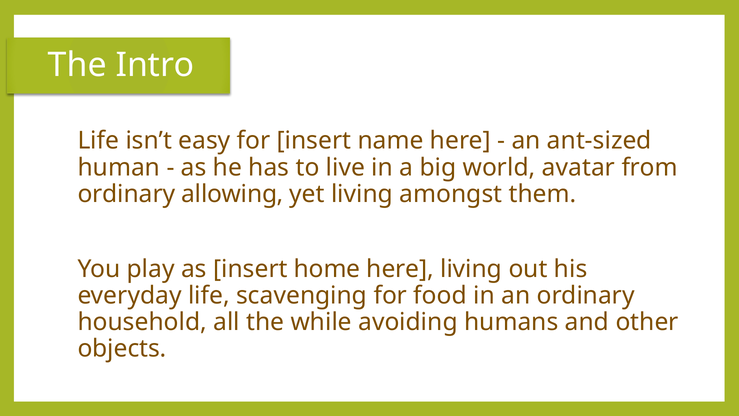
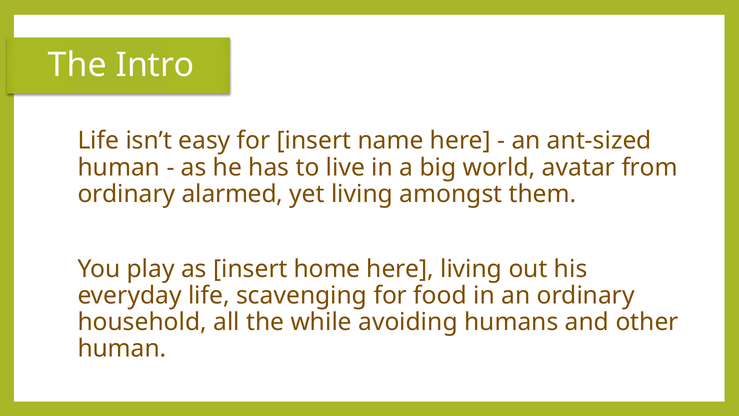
allowing: allowing -> alarmed
objects at (122, 349): objects -> human
